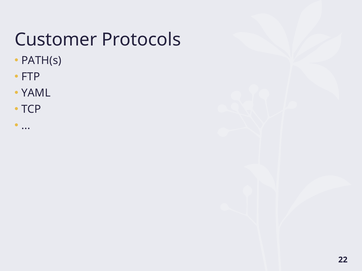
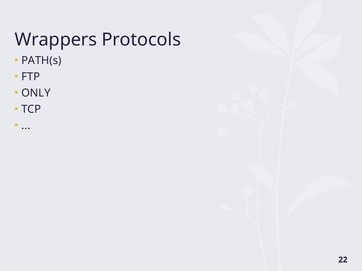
Customer: Customer -> Wrappers
YAML: YAML -> ONLY
